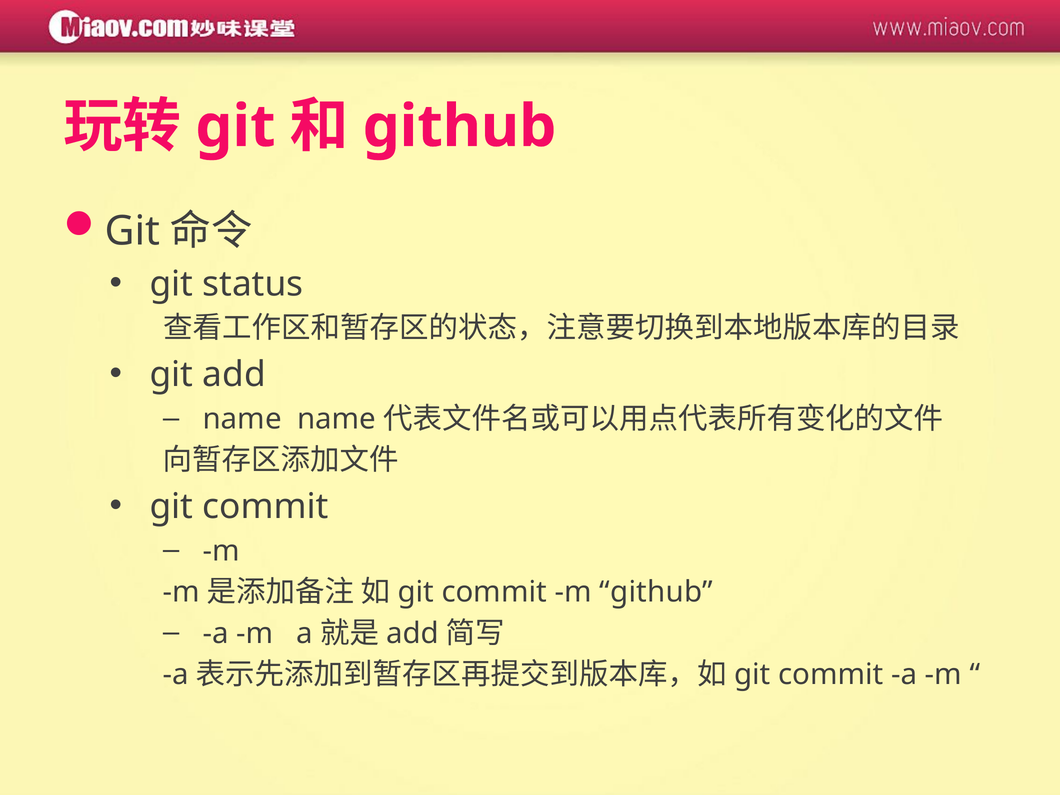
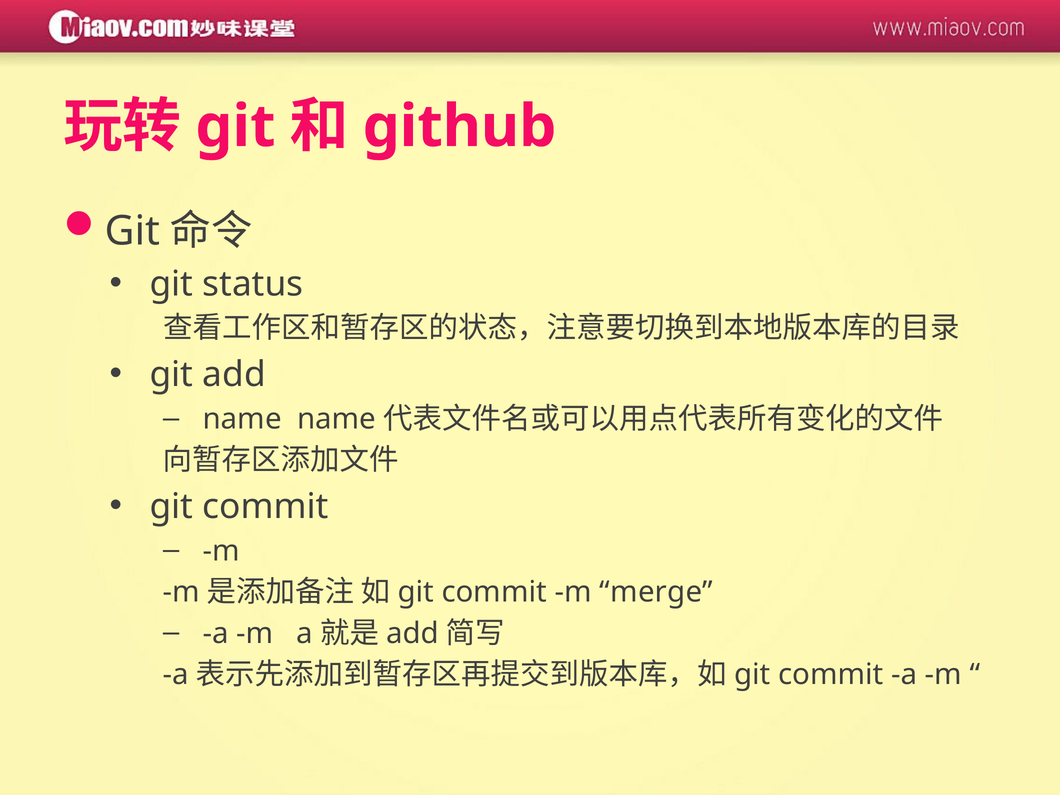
m github: github -> merge
